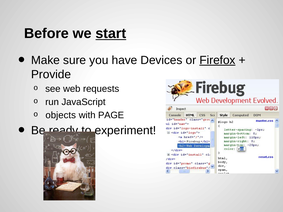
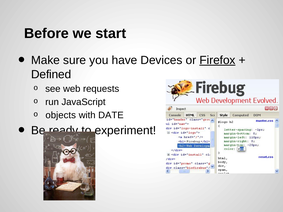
start underline: present -> none
Provide: Provide -> Defined
PAGE: PAGE -> DATE
